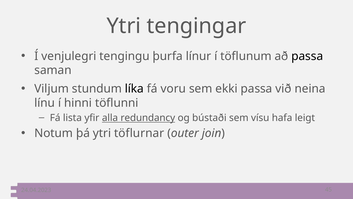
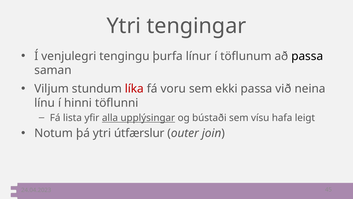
líka colour: black -> red
redundancy: redundancy -> upplýsingar
töflurnar: töflurnar -> útfærslur
